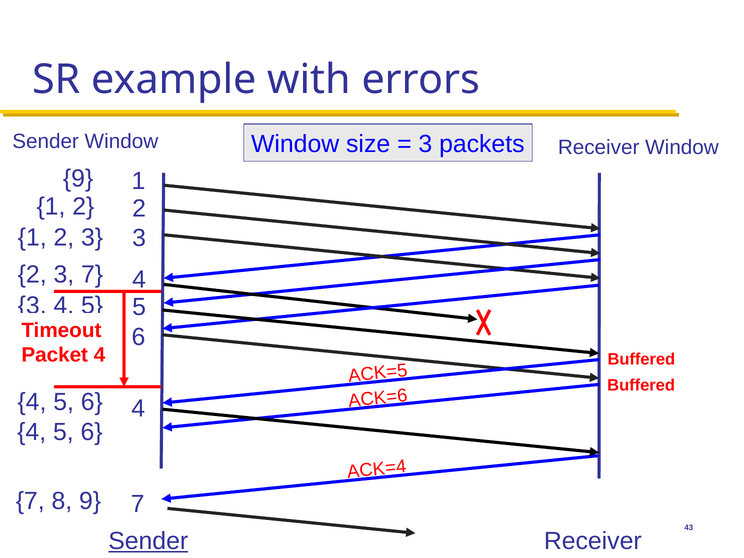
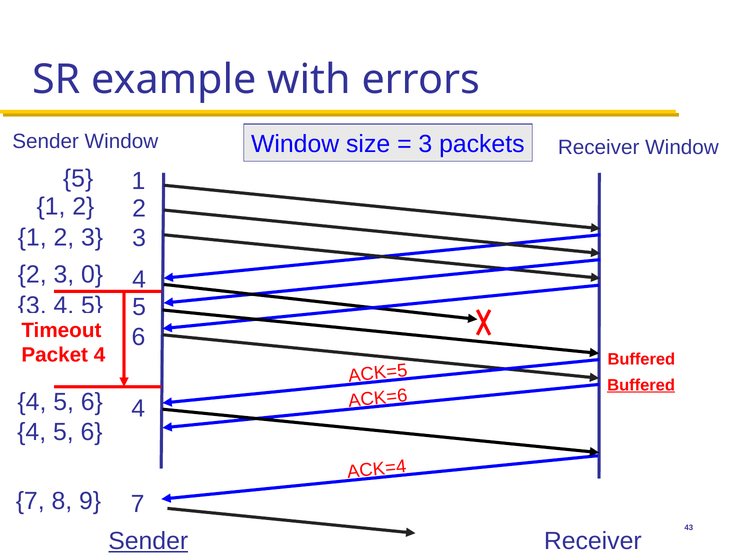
9 at (78, 179): 9 -> 5
3 7: 7 -> 0
Buffered at (641, 385) underline: none -> present
